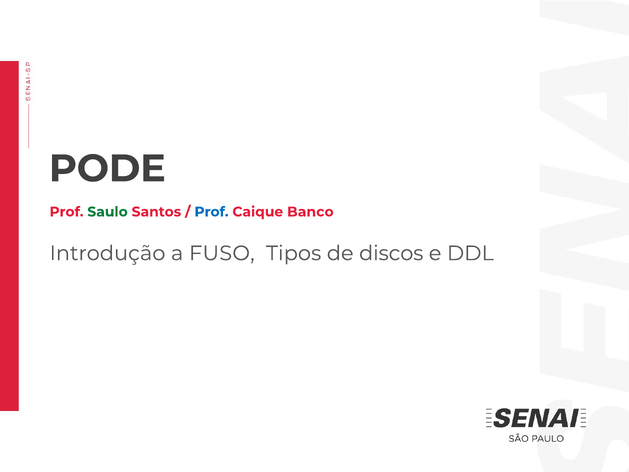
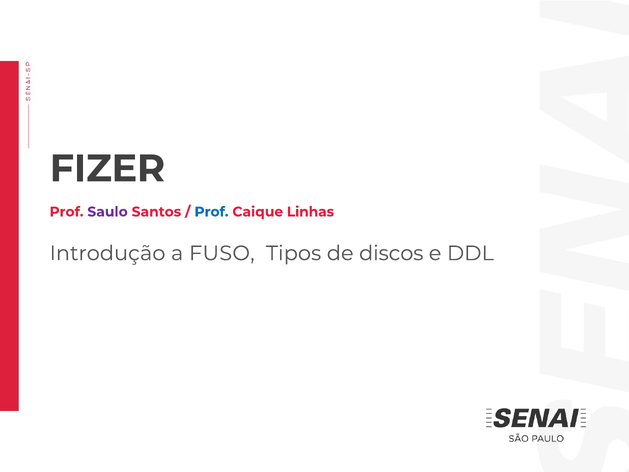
PODE: PODE -> FIZER
Saulo colour: green -> purple
Banco: Banco -> Linhas
